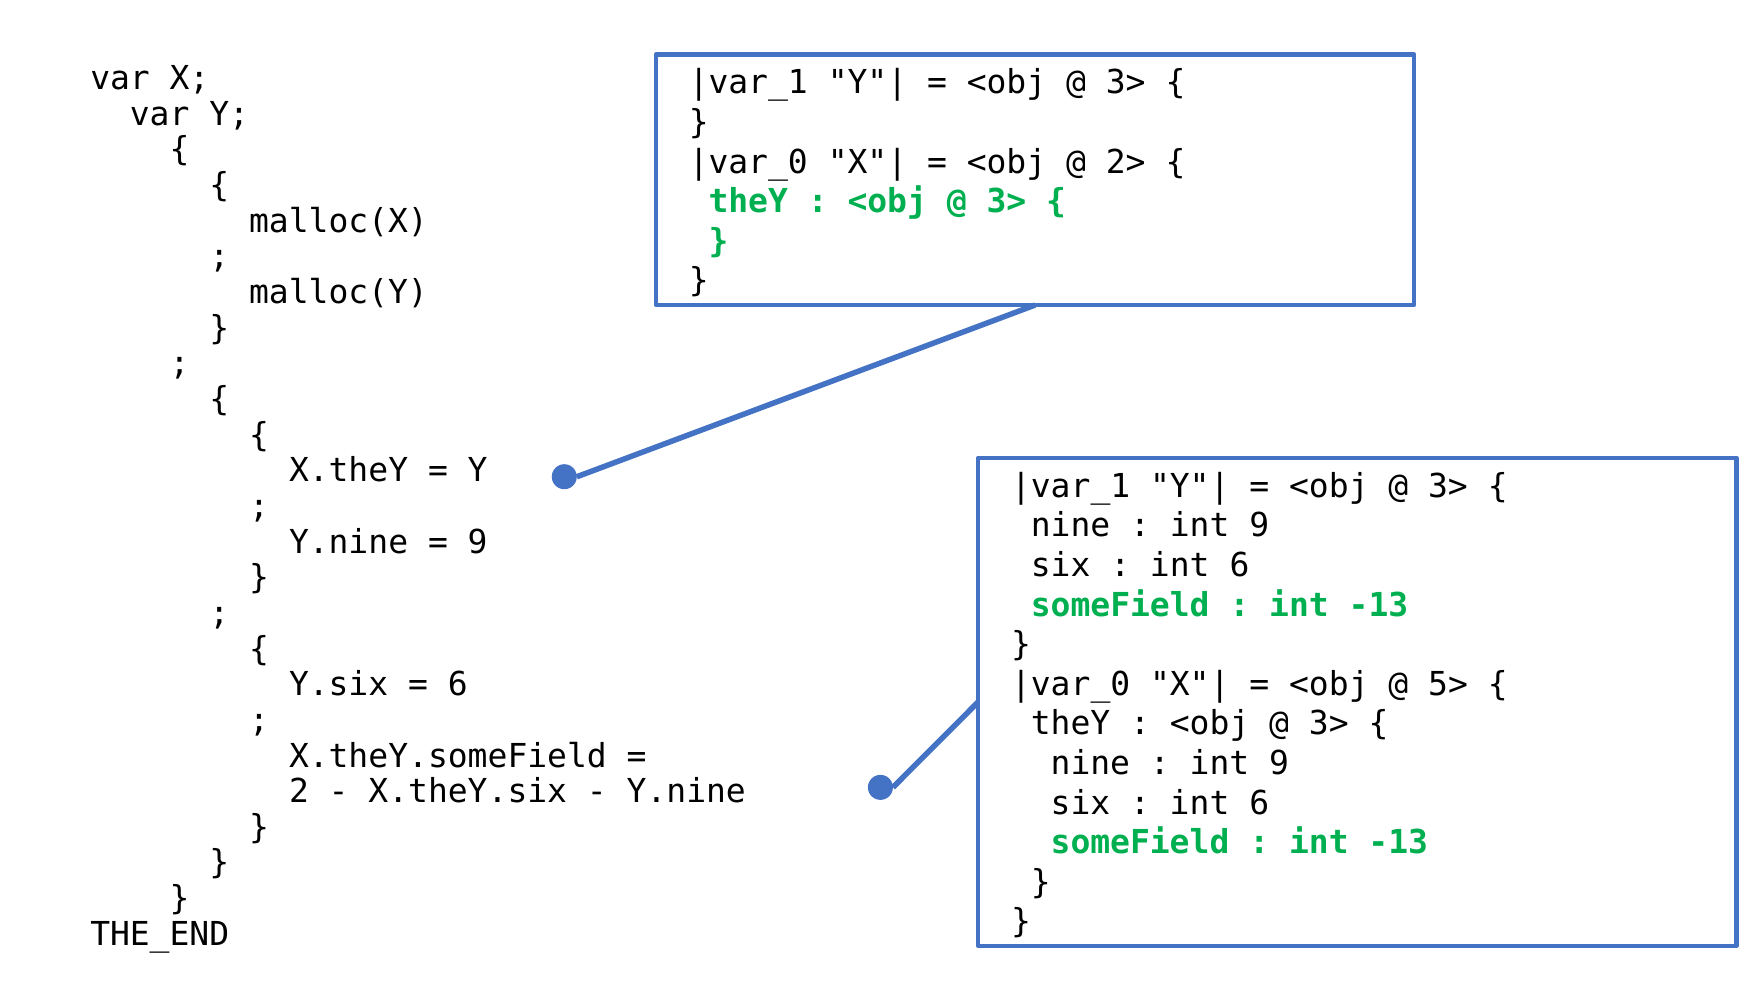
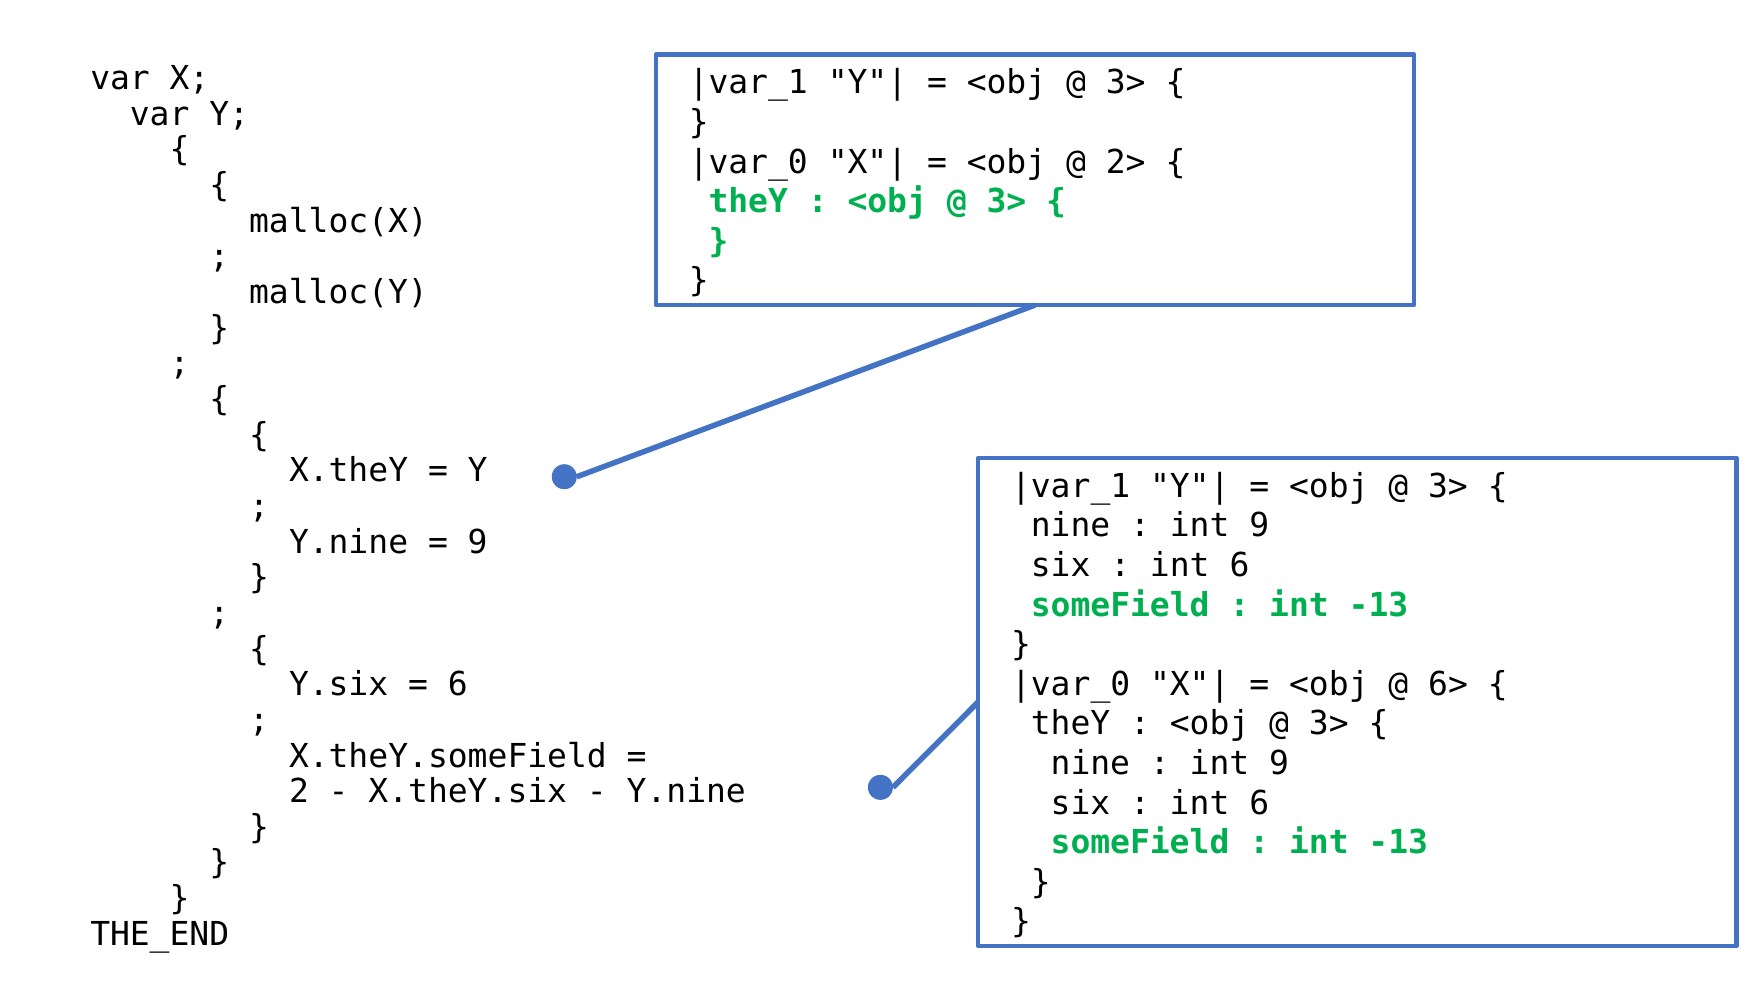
5>: 5> -> 6>
